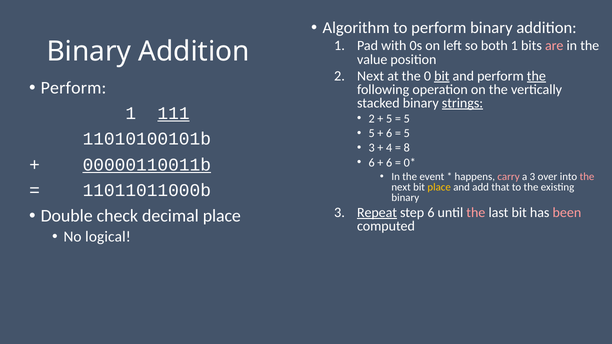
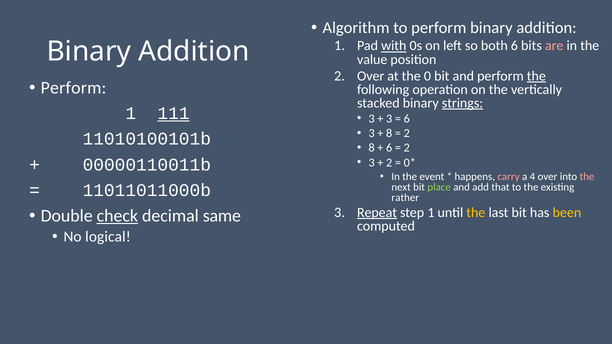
with underline: none -> present
both 1: 1 -> 6
2 Next: Next -> Over
bit at (442, 76) underline: present -> none
2 at (372, 119): 2 -> 3
5 at (389, 119): 5 -> 3
5 at (407, 119): 5 -> 6
5 at (372, 133): 5 -> 3
6 at (389, 133): 6 -> 8
5 at (407, 133): 5 -> 2
3 at (372, 148): 3 -> 8
4 at (389, 148): 4 -> 6
8 at (407, 148): 8 -> 2
6 at (372, 163): 6 -> 3
6 at (389, 163): 6 -> 2
00000110011b underline: present -> none
a 3: 3 -> 4
place at (439, 187) colour: yellow -> light green
binary at (405, 198): binary -> rather
step 6: 6 -> 1
the at (476, 213) colour: pink -> yellow
been colour: pink -> yellow
check underline: none -> present
decimal place: place -> same
